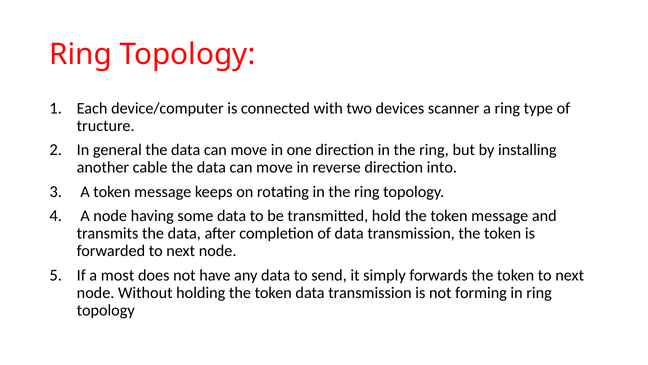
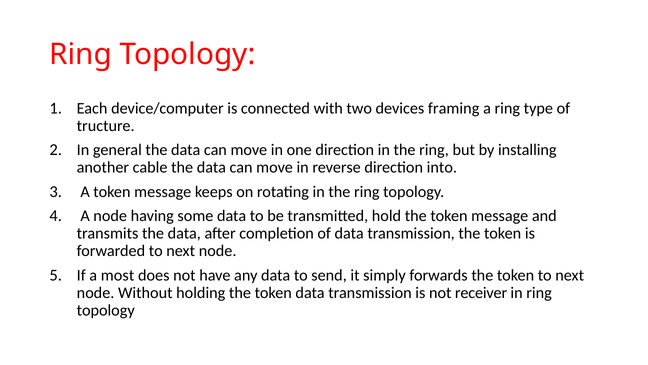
scanner: scanner -> framing
forming: forming -> receiver
